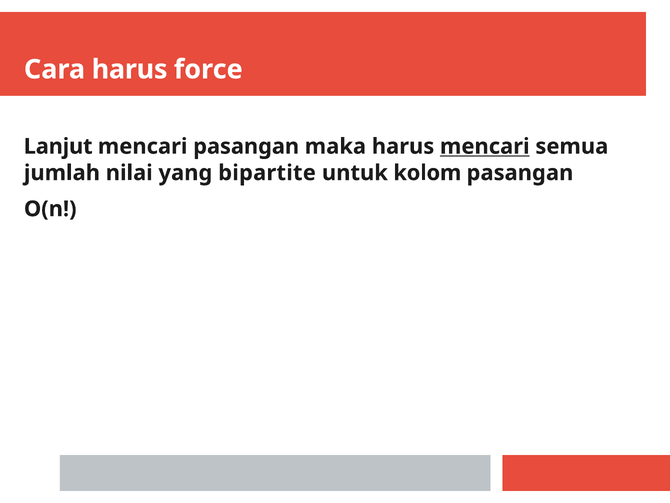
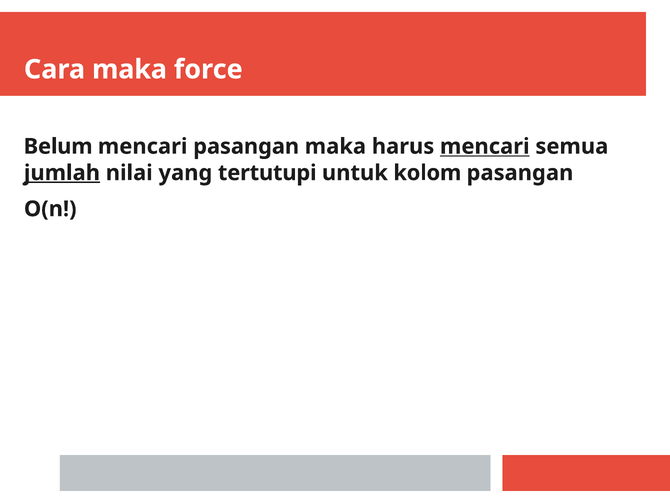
Cara harus: harus -> maka
Lanjut: Lanjut -> Belum
jumlah underline: none -> present
bipartite: bipartite -> tertutupi
